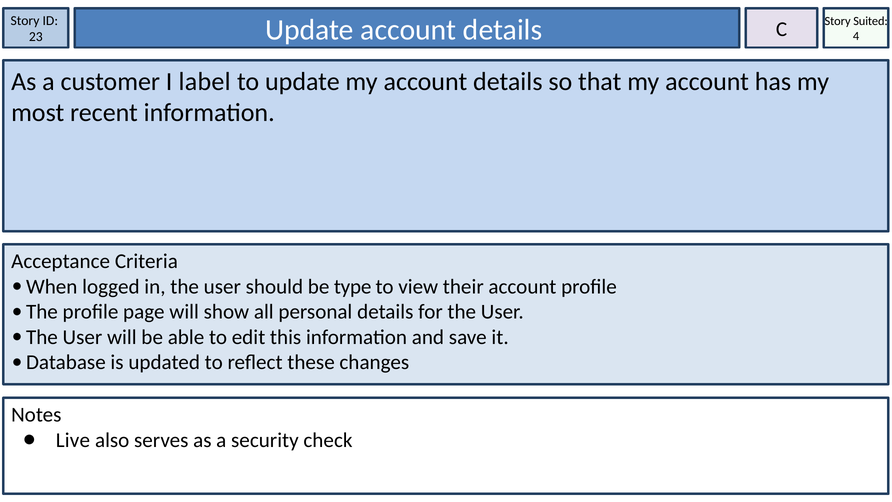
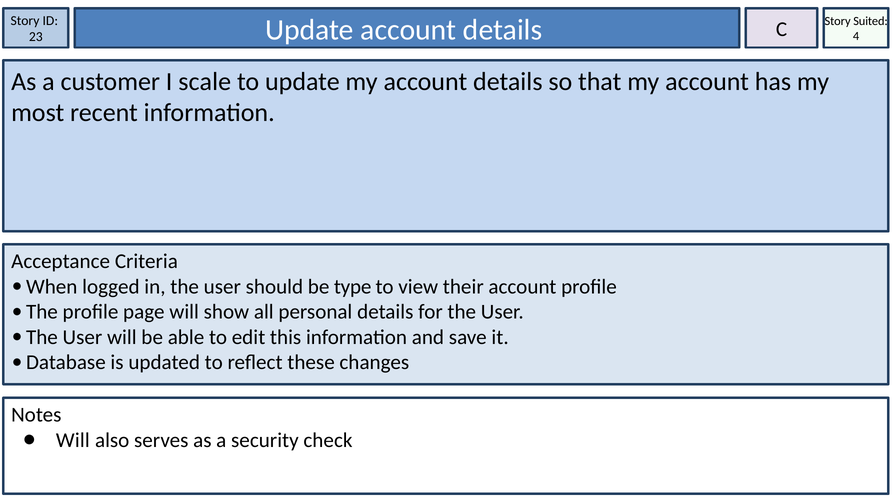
label: label -> scale
Live at (73, 440): Live -> Will
